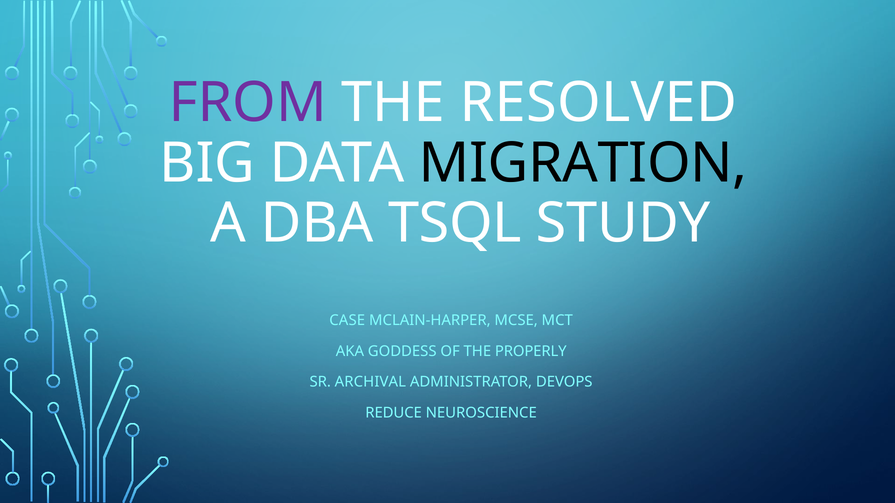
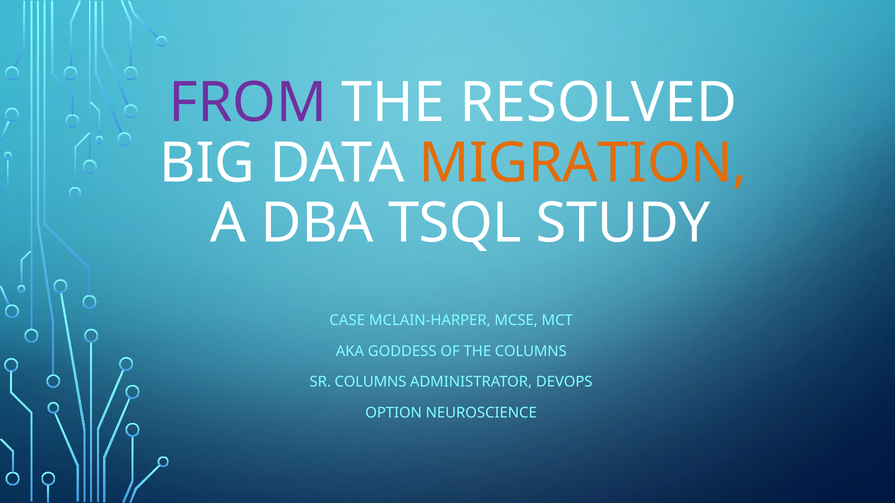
MIGRATION colour: black -> orange
THE PROPERLY: PROPERLY -> COLUMNS
SR ARCHIVAL: ARCHIVAL -> COLUMNS
REDUCE: REDUCE -> OPTION
